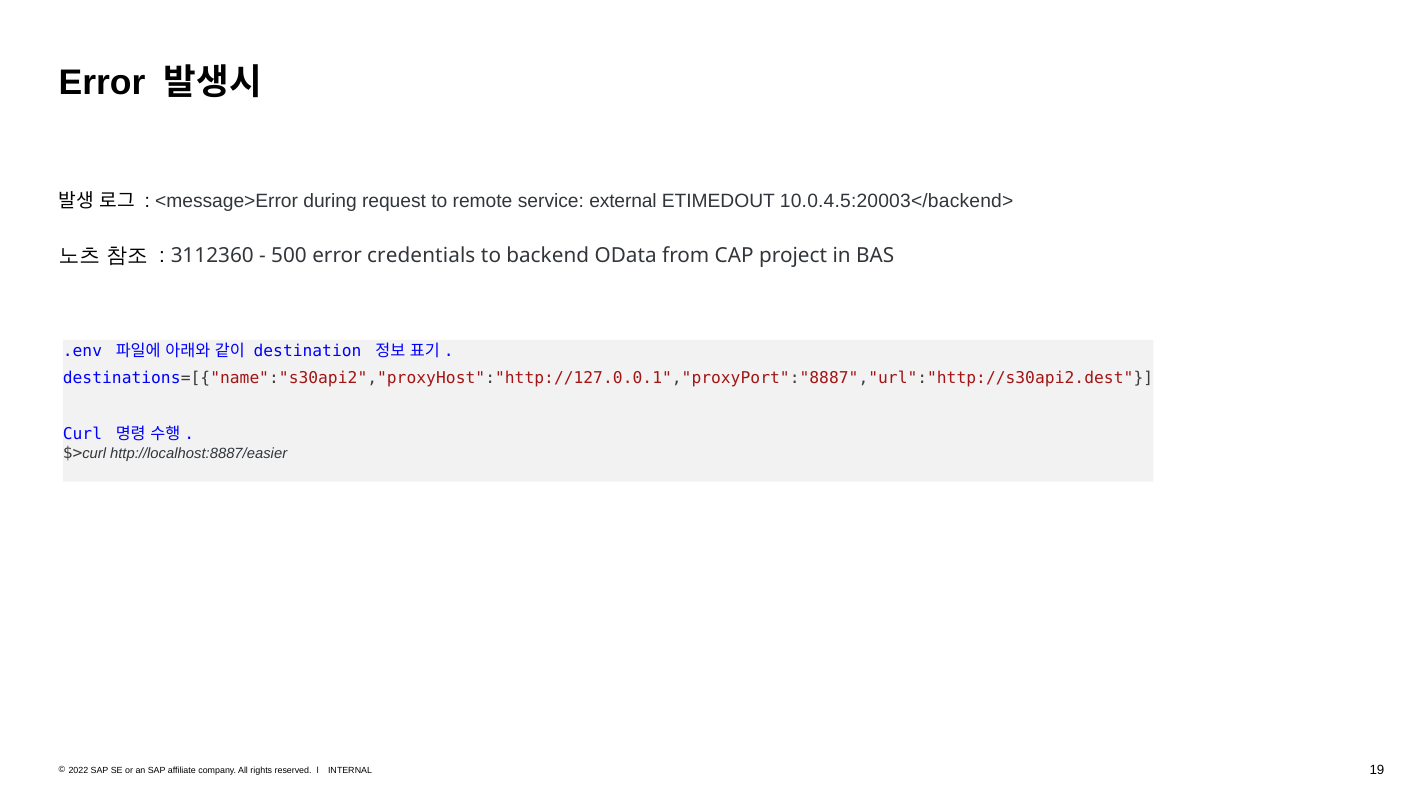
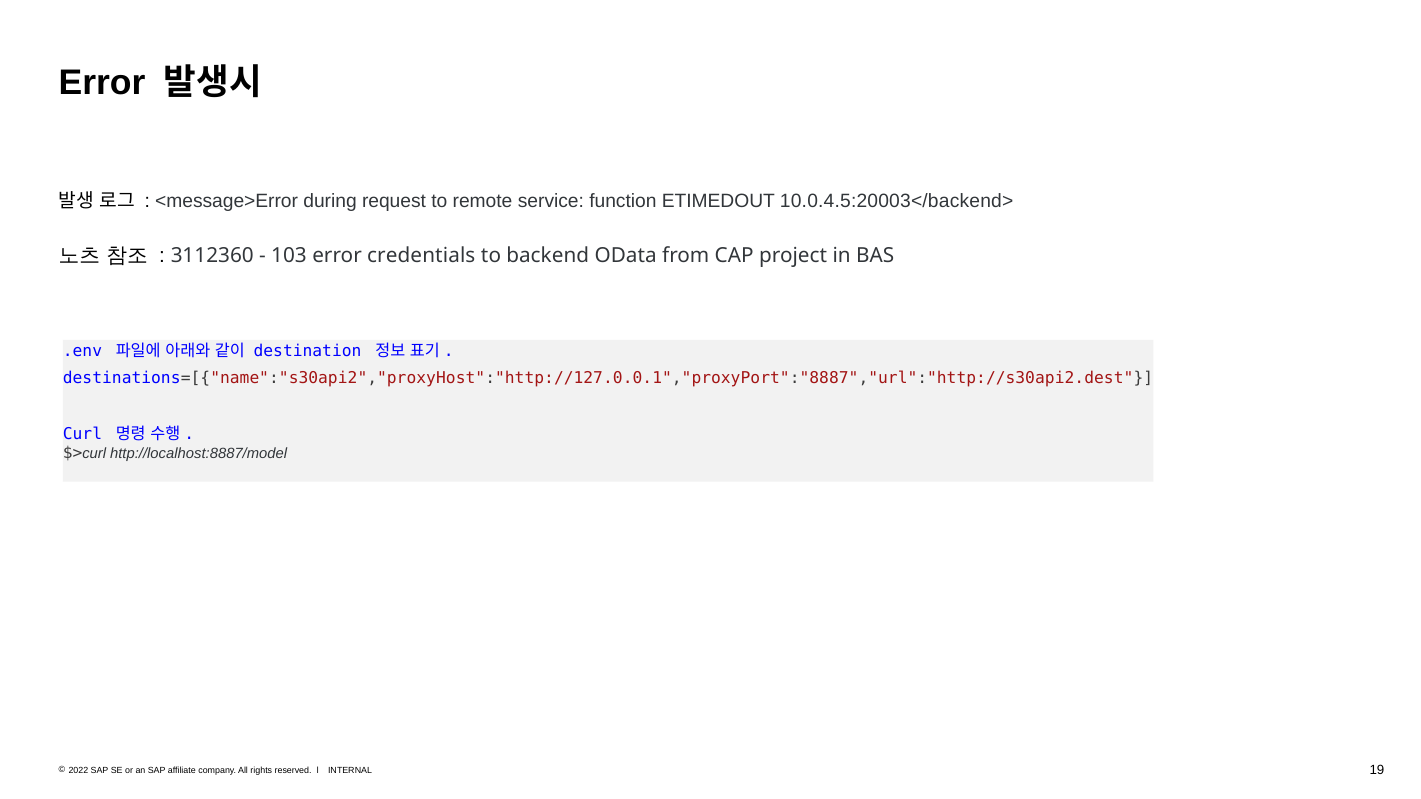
external: external -> function
500: 500 -> 103
http://localhost:8887/easier: http://localhost:8887/easier -> http://localhost:8887/model
